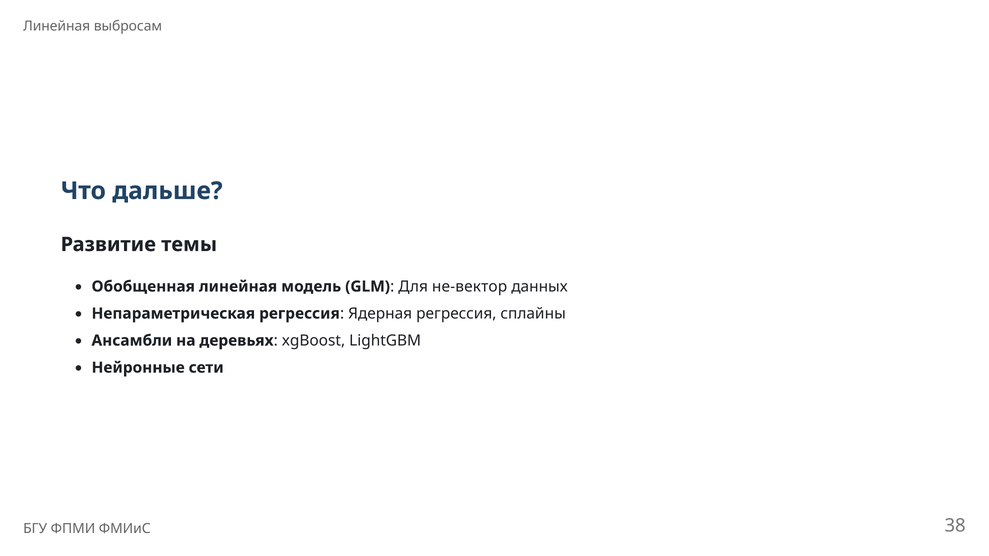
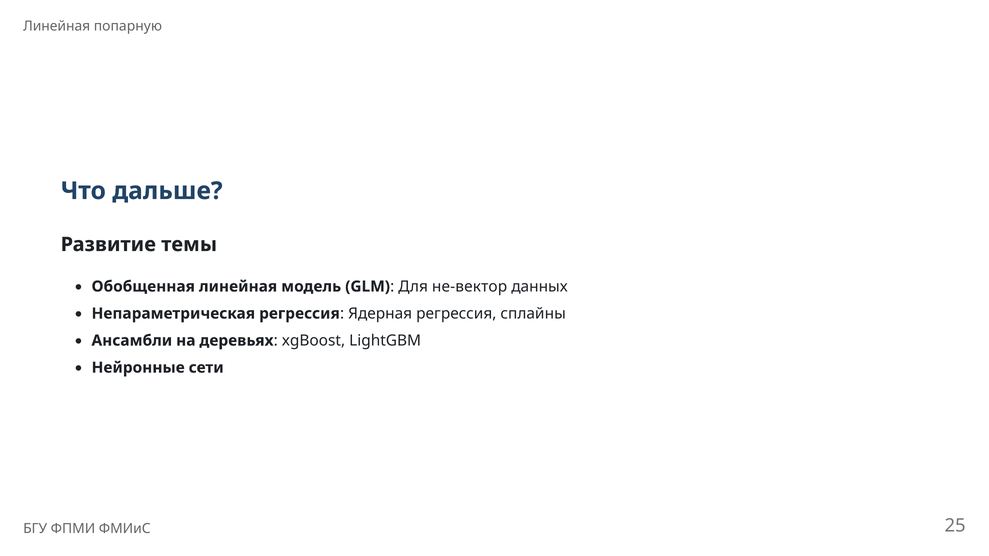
выбросам: выбросам -> попарную
38: 38 -> 25
